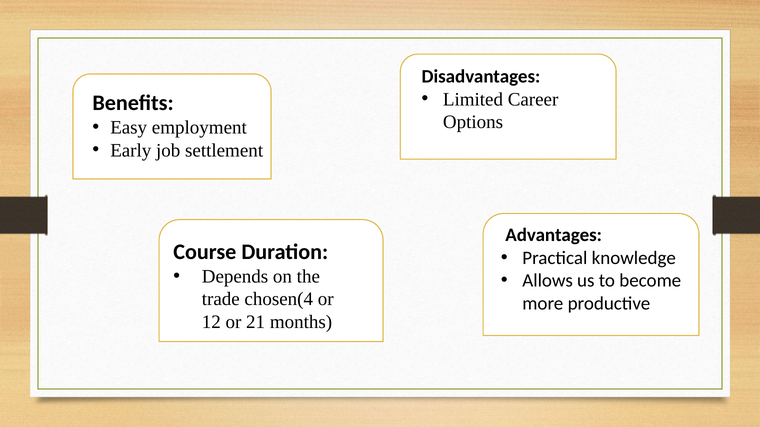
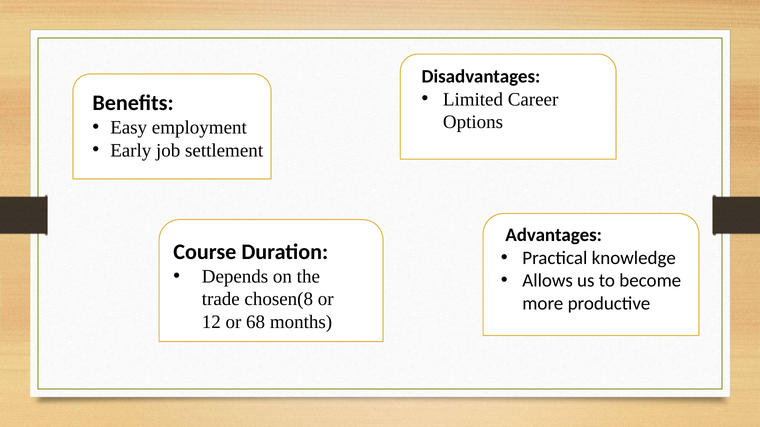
chosen(4: chosen(4 -> chosen(8
21: 21 -> 68
